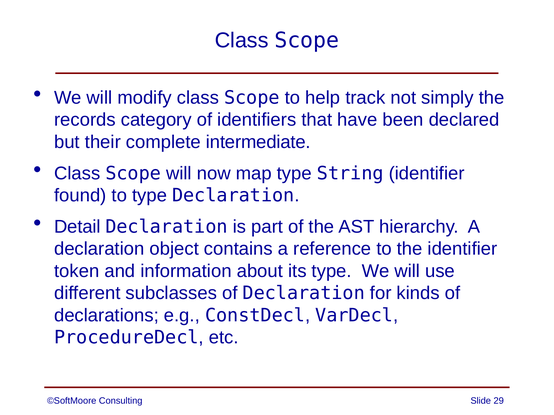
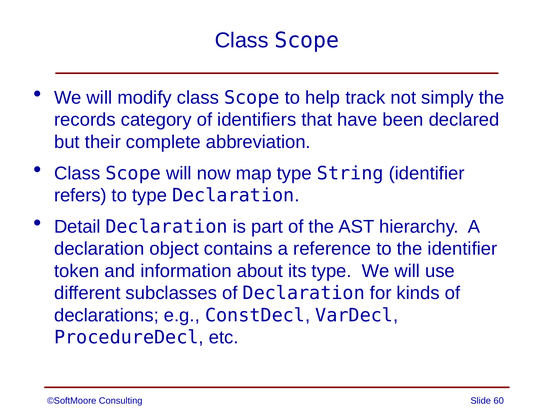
intermediate: intermediate -> abbreviation
found: found -> refers
29: 29 -> 60
